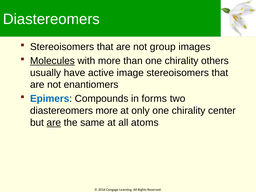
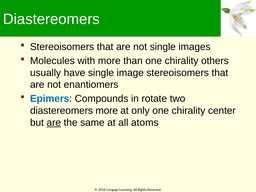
not group: group -> single
Molecules underline: present -> none
have active: active -> single
forms: forms -> rotate
